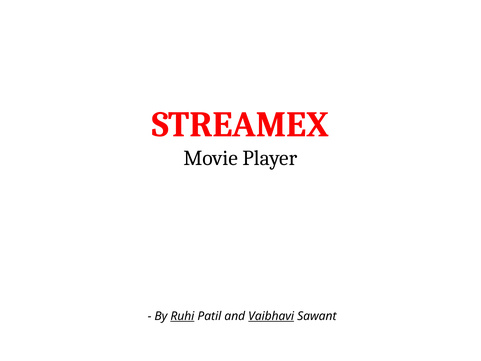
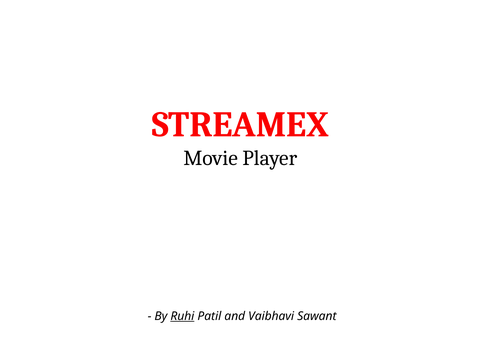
Vaibhavi underline: present -> none
